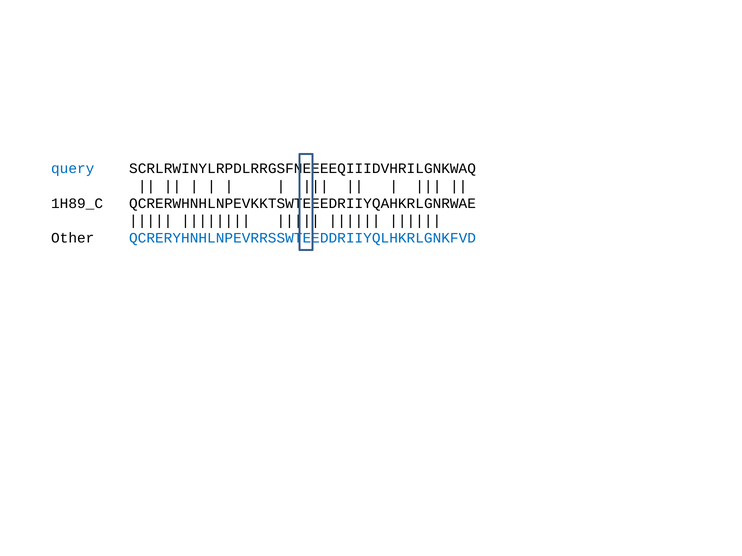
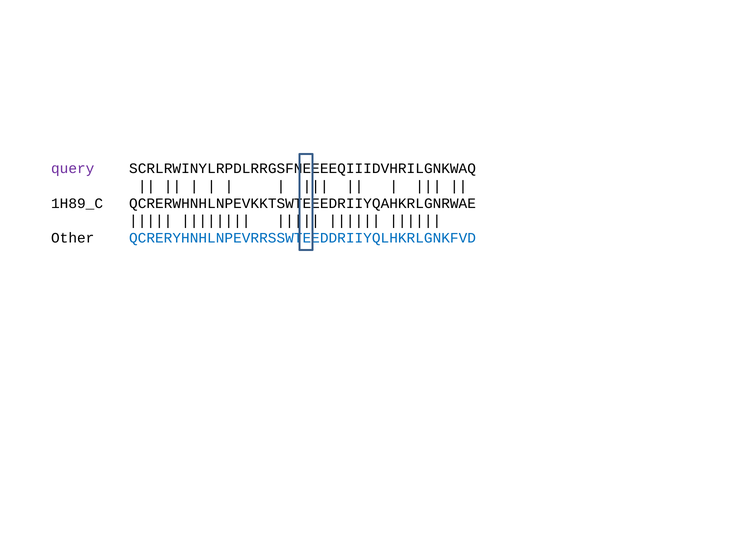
query colour: blue -> purple
